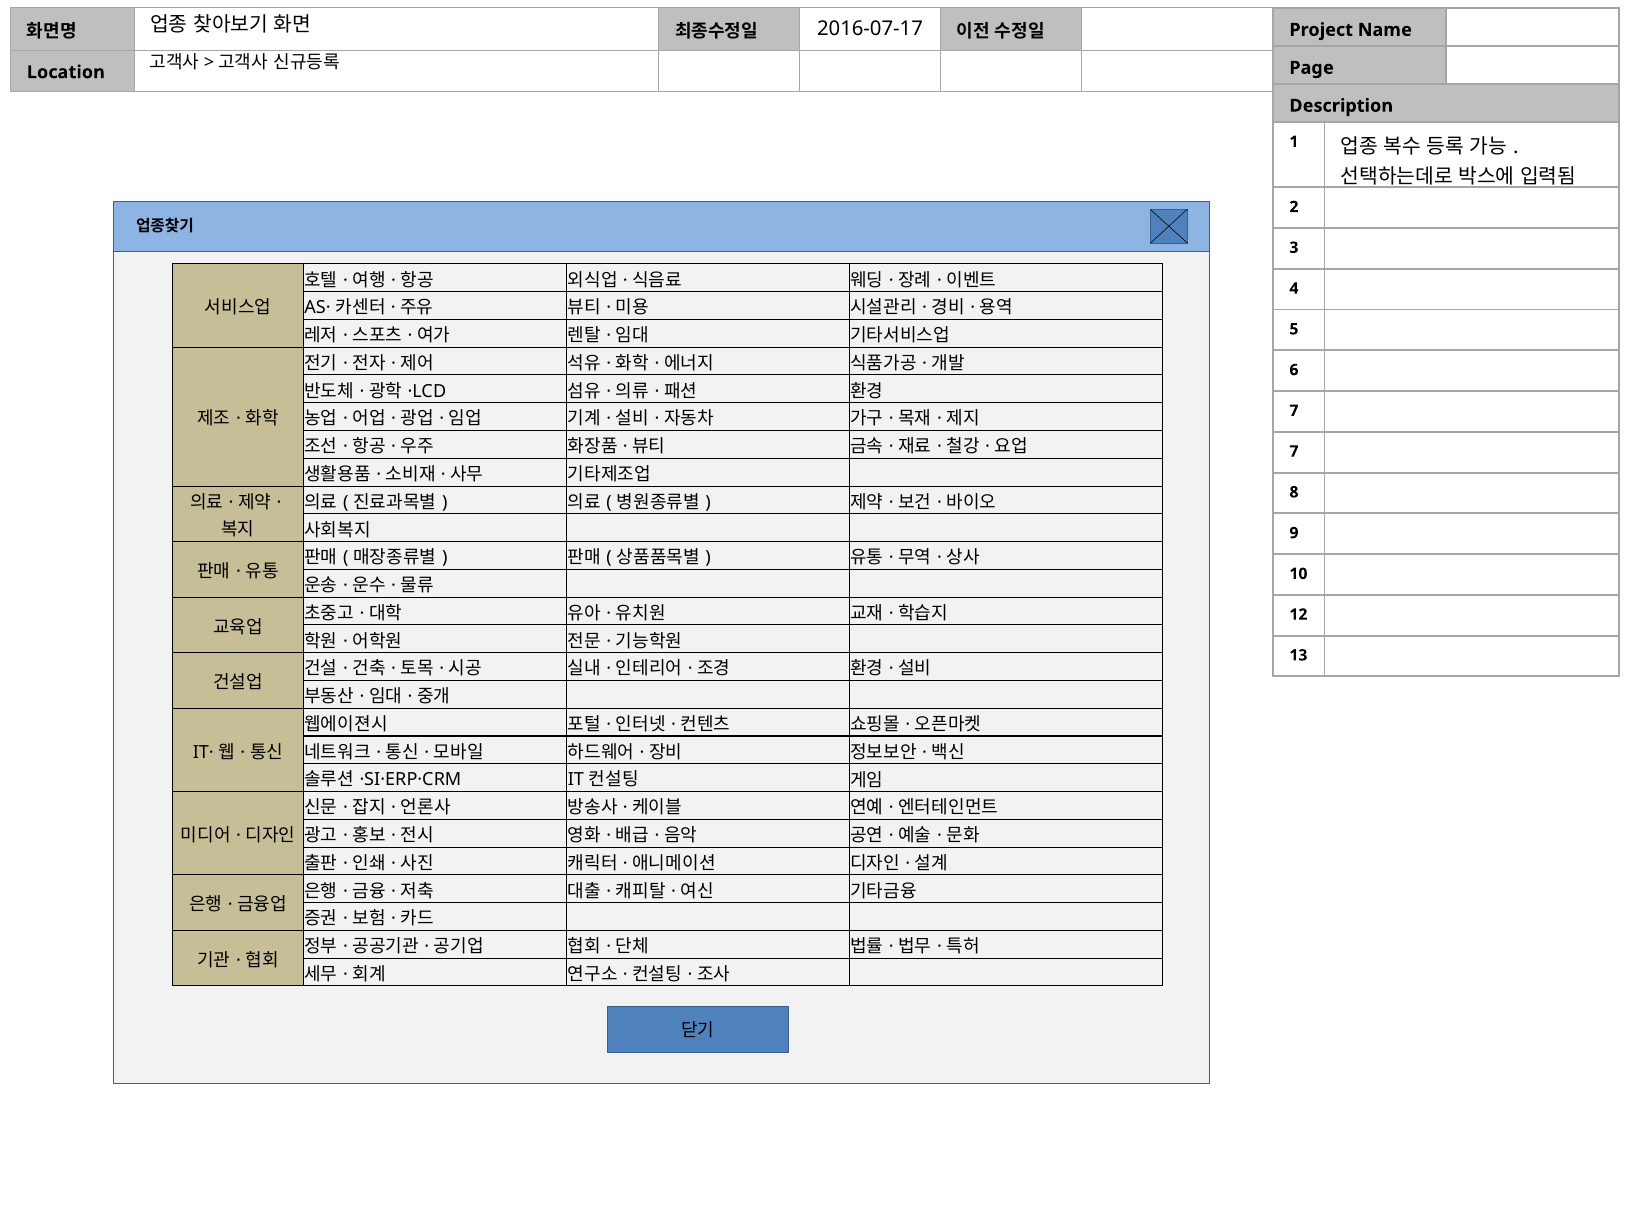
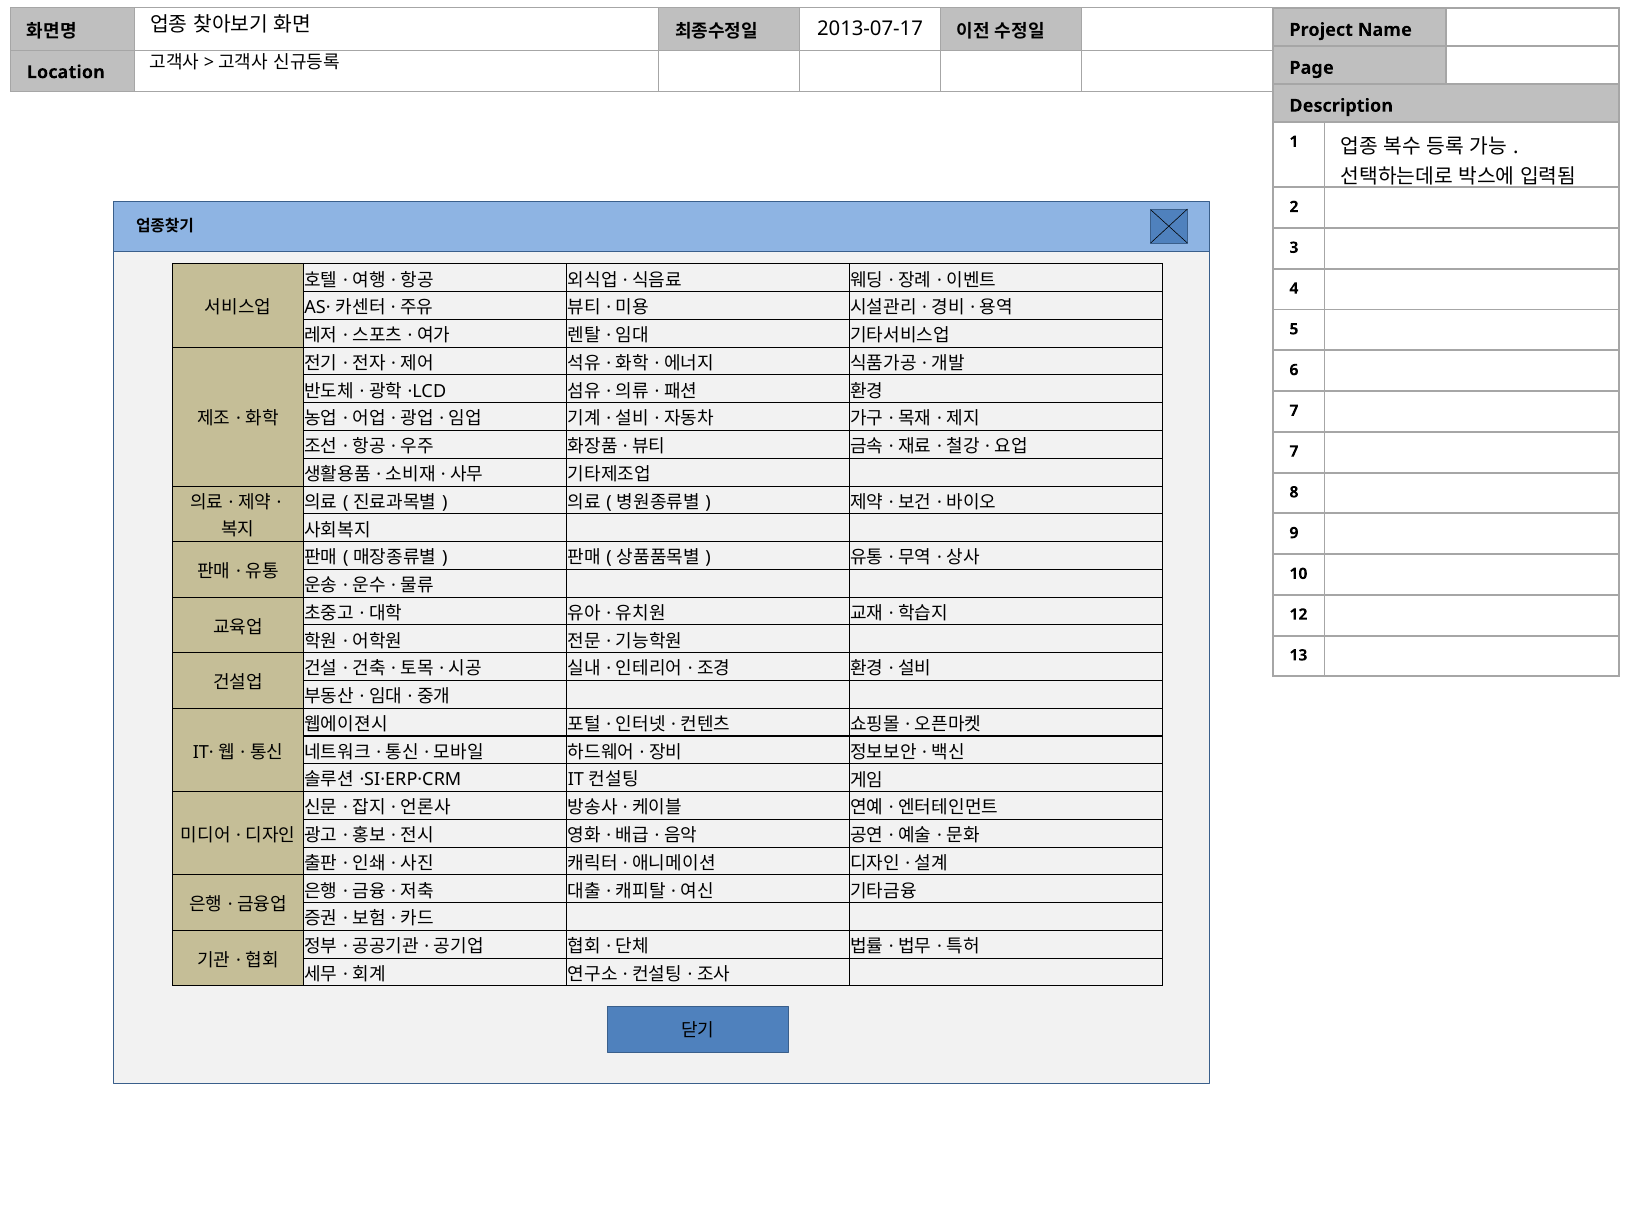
2016-07-17: 2016-07-17 -> 2013-07-17
